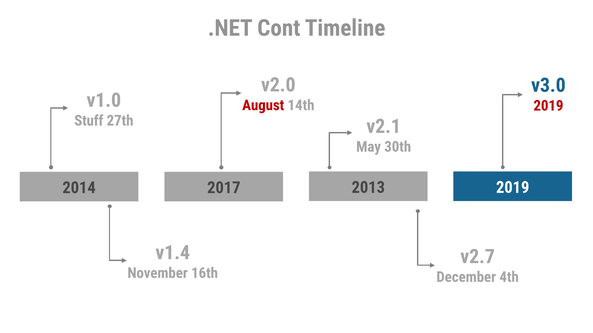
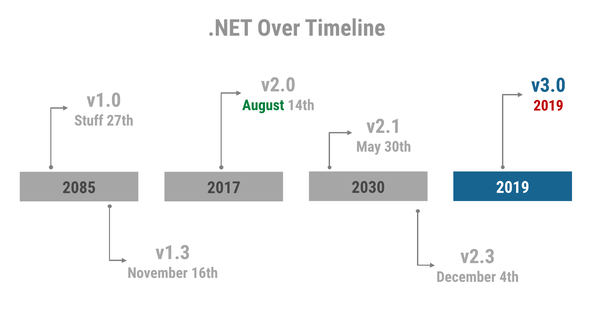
Cont: Cont -> Over
August colour: red -> green
2014: 2014 -> 2085
2013: 2013 -> 2030
v1.4: v1.4 -> v1.3
v2.7: v2.7 -> v2.3
